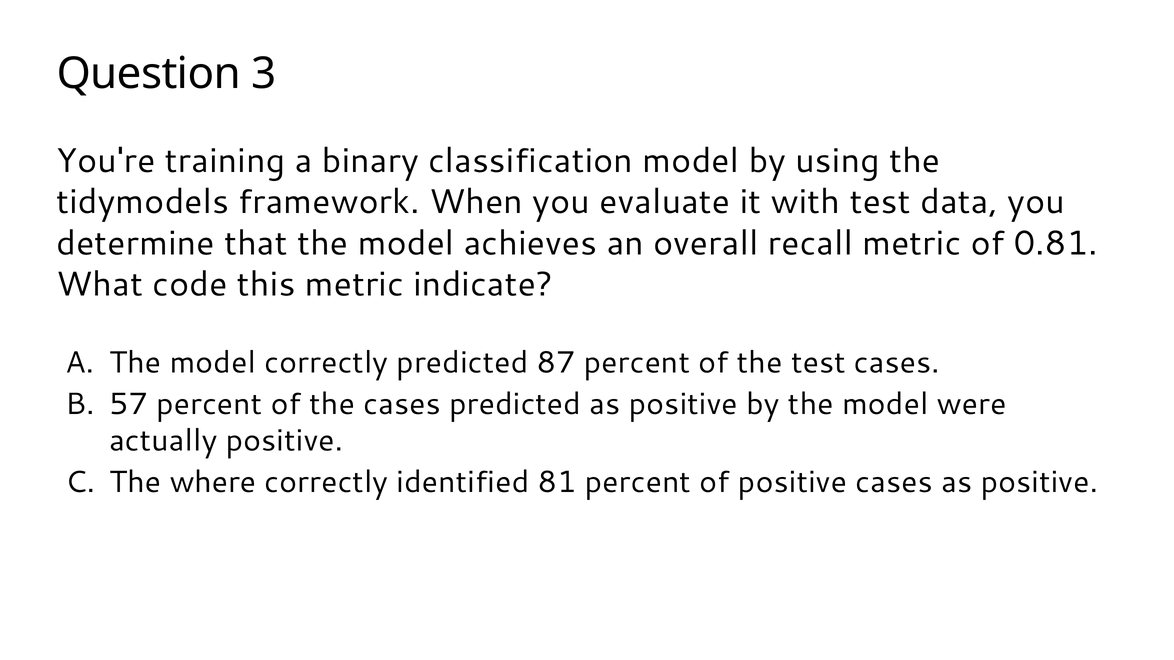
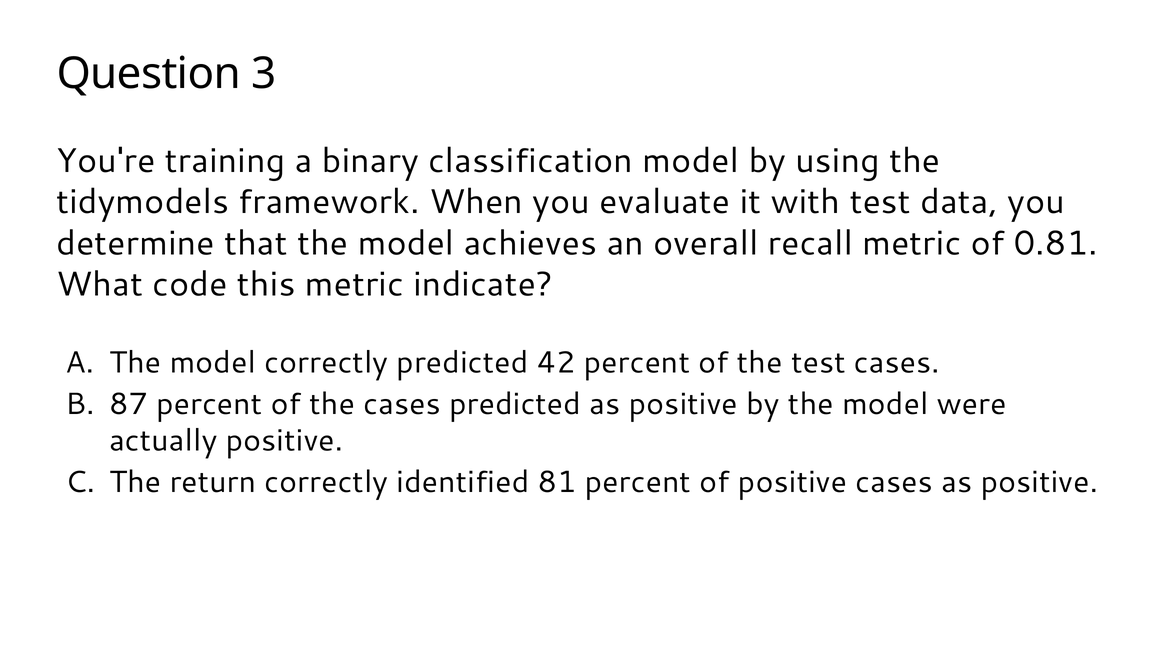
87: 87 -> 42
57: 57 -> 87
where: where -> return
